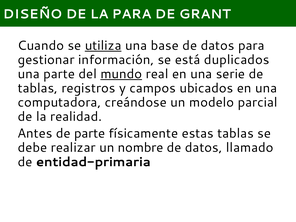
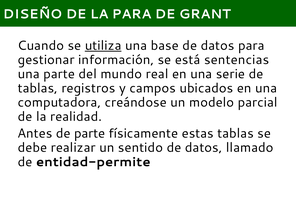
duplicados: duplicados -> sentencias
mundo underline: present -> none
nombre: nombre -> sentido
entidad-primaria: entidad-primaria -> entidad-permite
